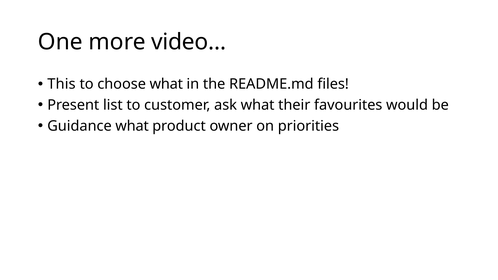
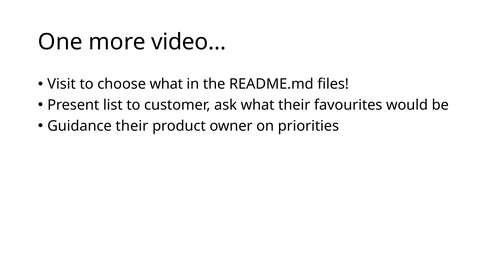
This: This -> Visit
Guidance what: what -> their
